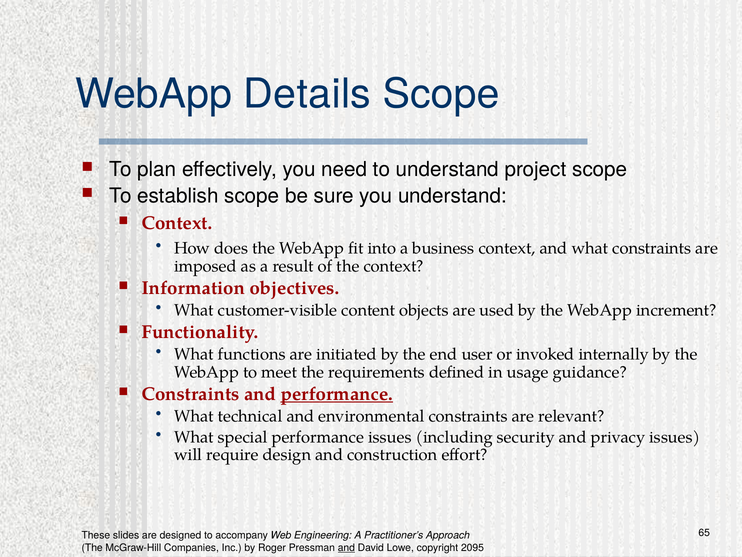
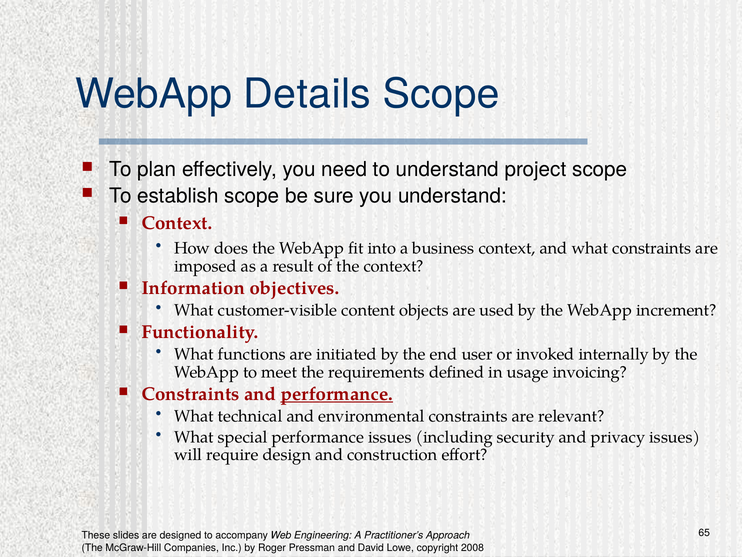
guidance: guidance -> invoicing
and at (346, 547) underline: present -> none
2095: 2095 -> 2008
